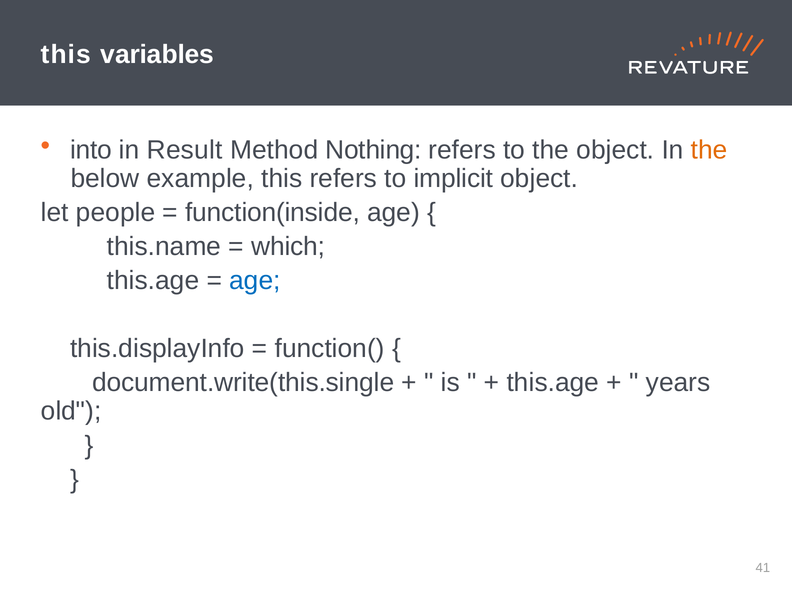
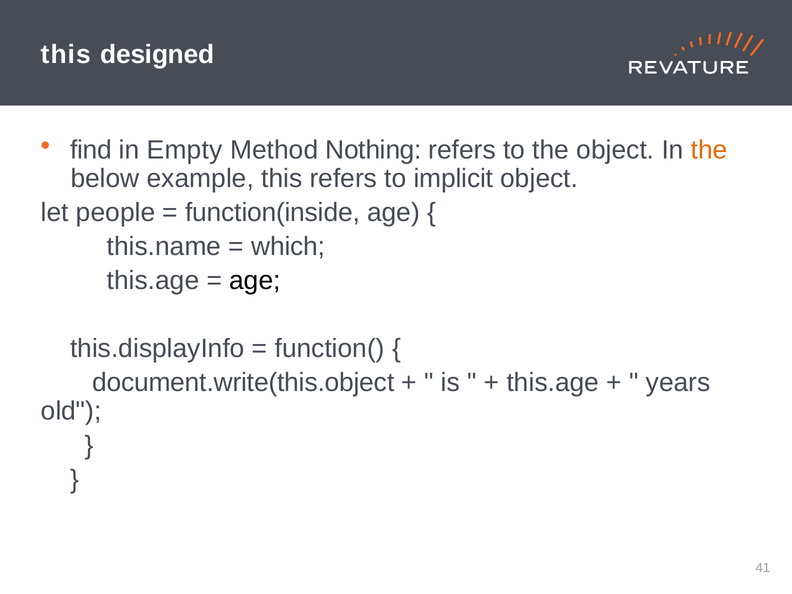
variables: variables -> designed
into: into -> find
Result: Result -> Empty
age at (255, 281) colour: blue -> black
document.write(this.single: document.write(this.single -> document.write(this.object
